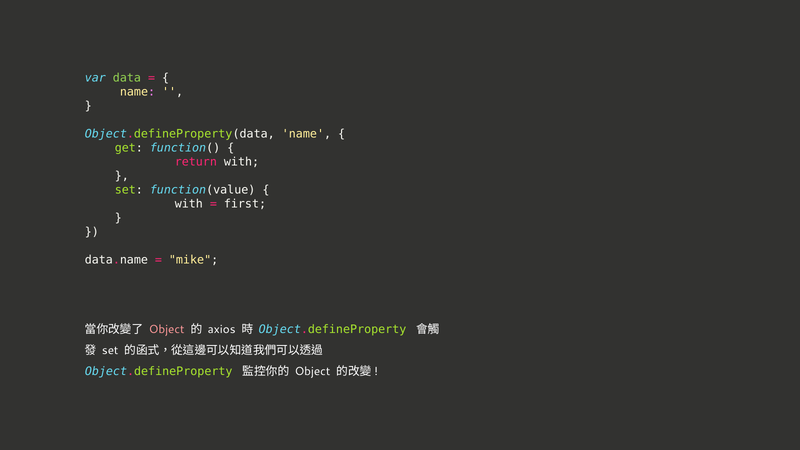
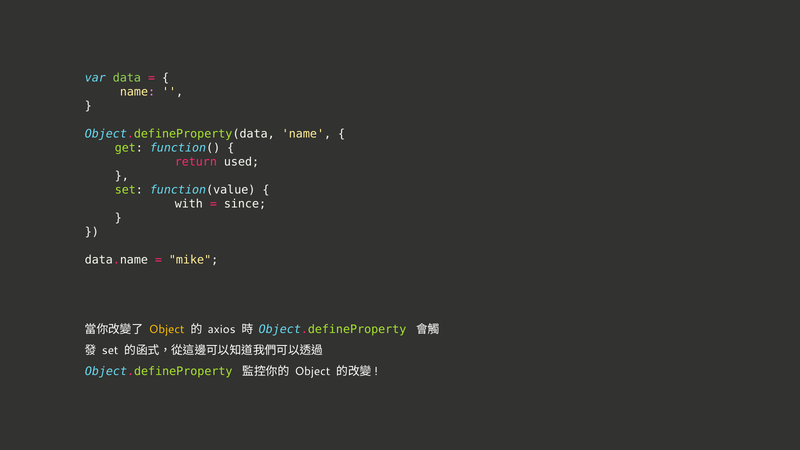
return with: with -> used
first: first -> since
Object at (167, 329) colour: pink -> yellow
